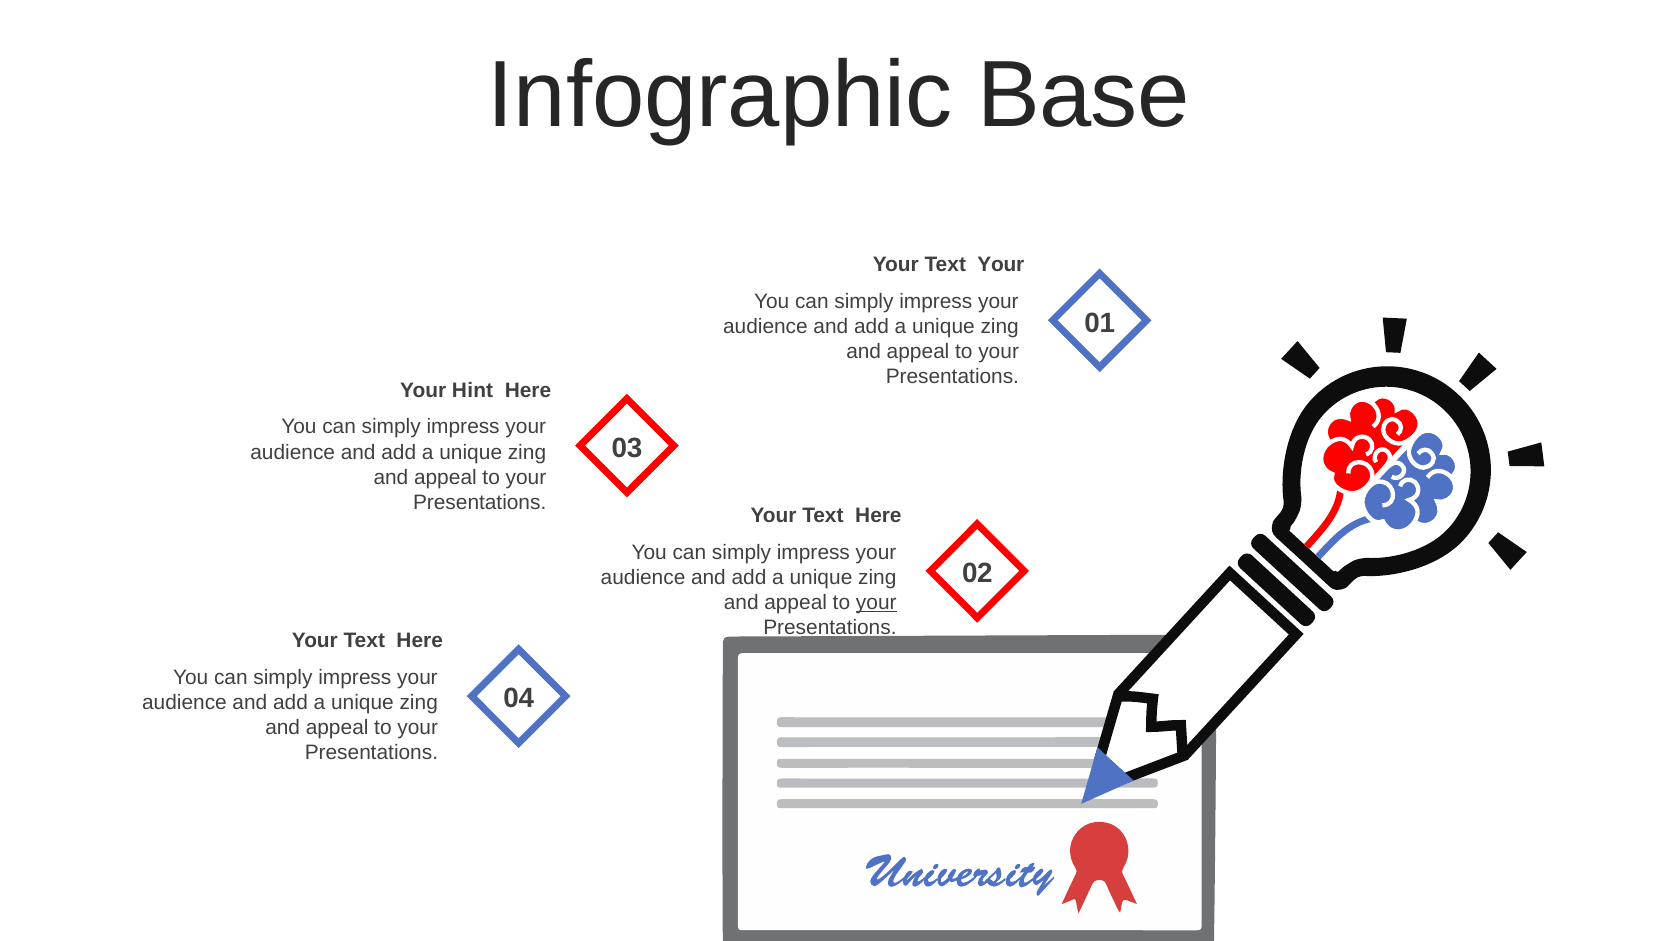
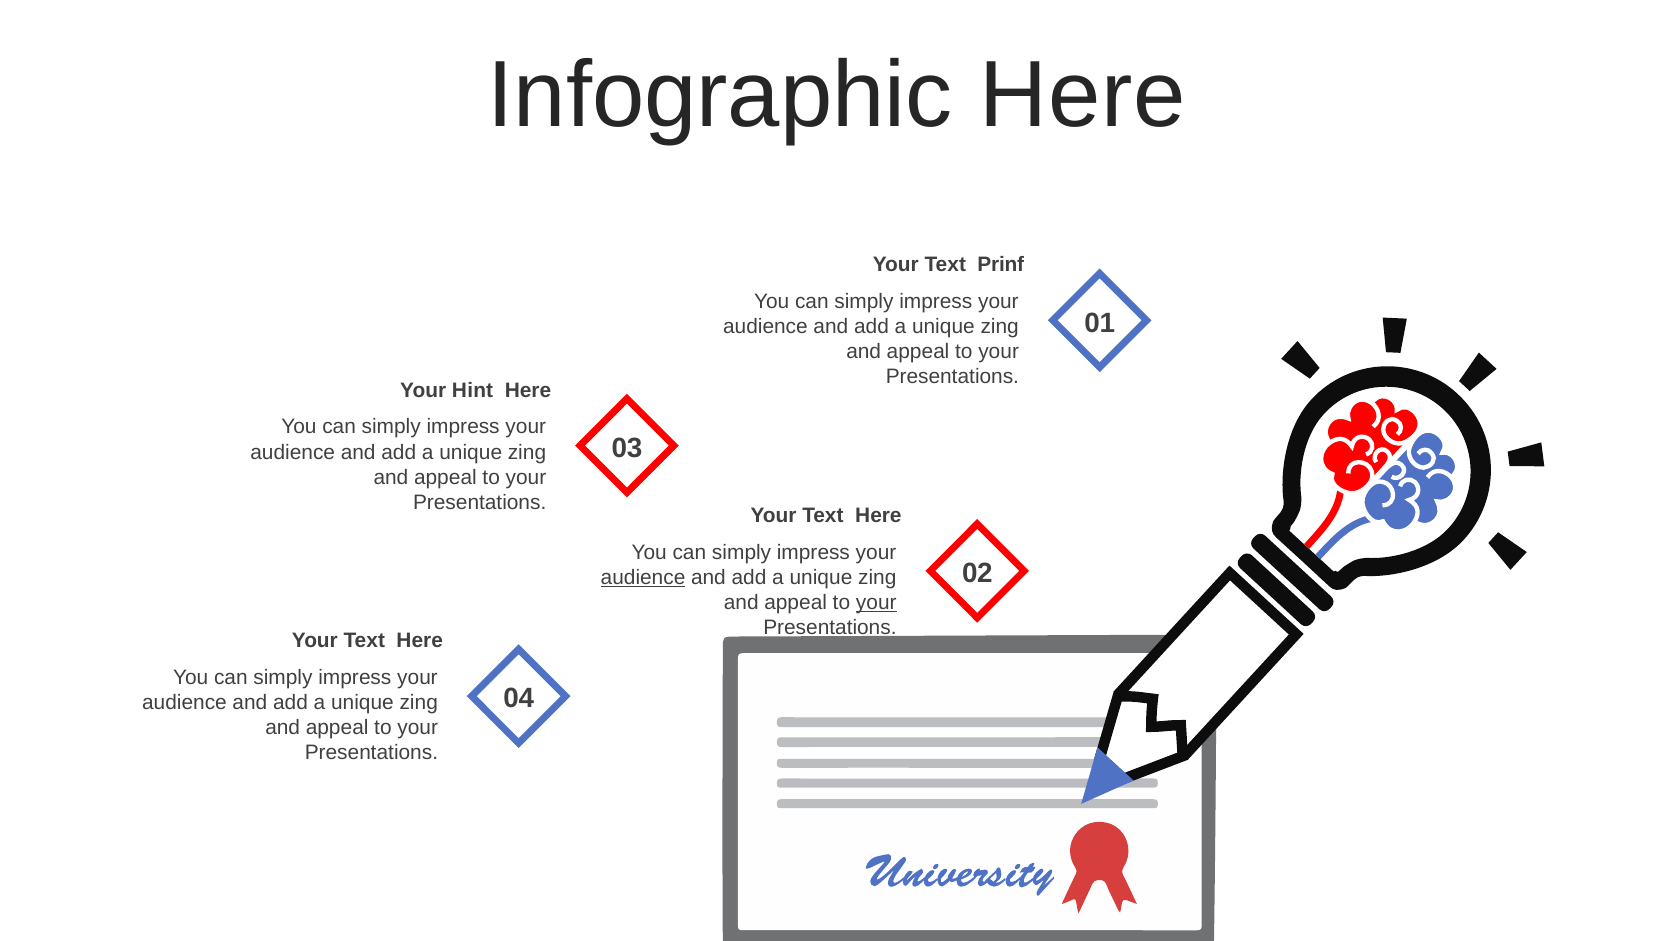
Infographic Base: Base -> Here
Text Your: Your -> Prinf
audience at (643, 577) underline: none -> present
